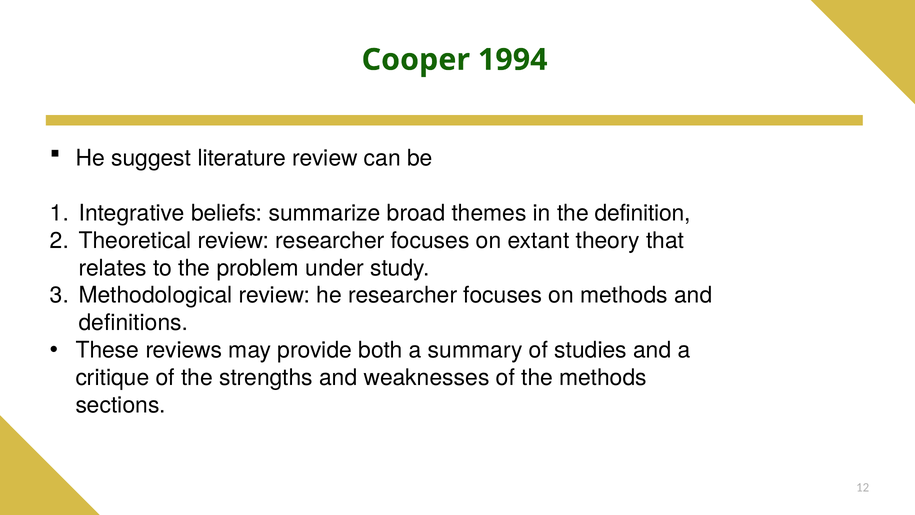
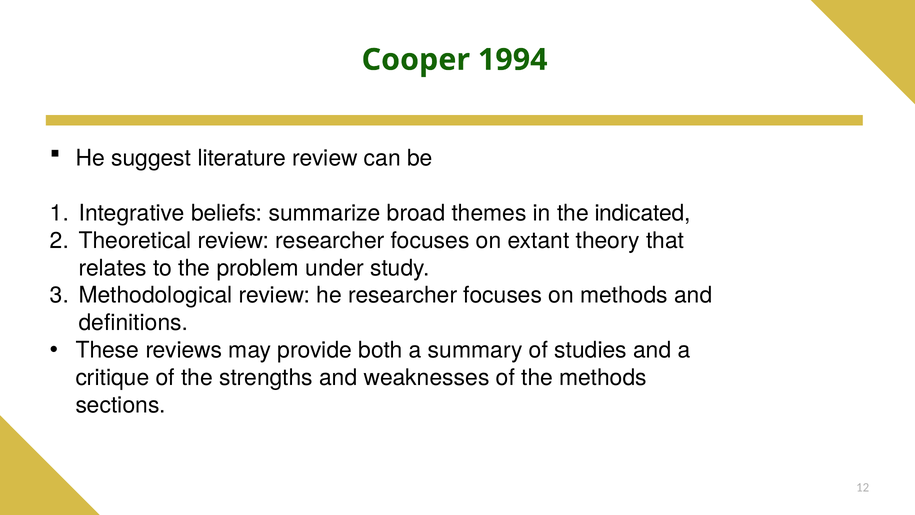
definition: definition -> indicated
